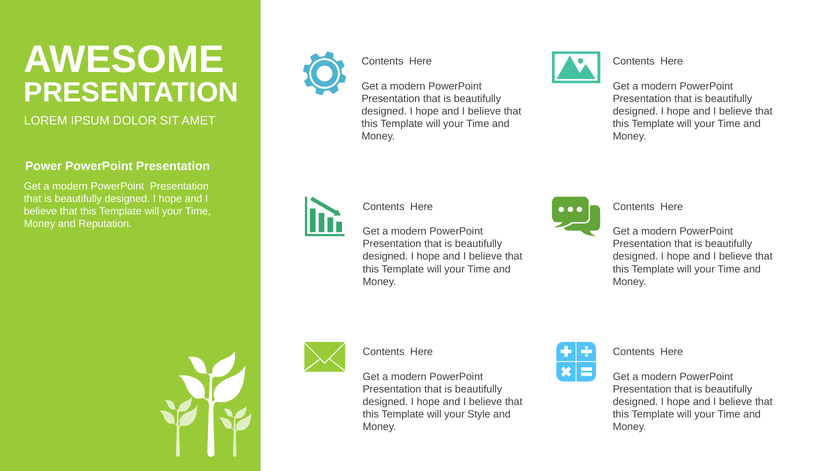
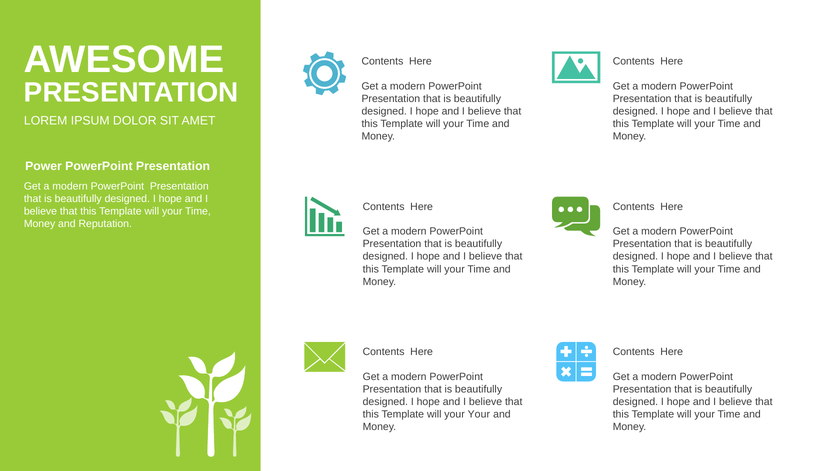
your Style: Style -> Your
